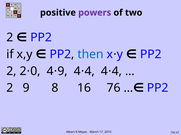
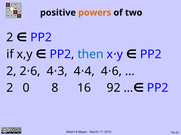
powers colour: purple -> orange
2 0: 0 -> 6
4 9: 9 -> 3
4 4 4 4: 4 -> 6
2 9: 9 -> 0
76: 76 -> 92
